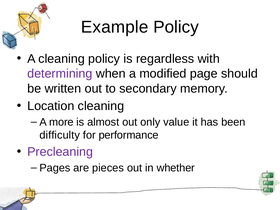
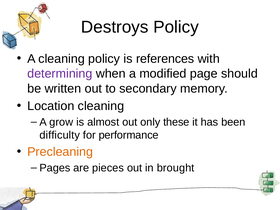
Example: Example -> Destroys
regardless: regardless -> references
more: more -> grow
value: value -> these
Precleaning colour: purple -> orange
whether: whether -> brought
